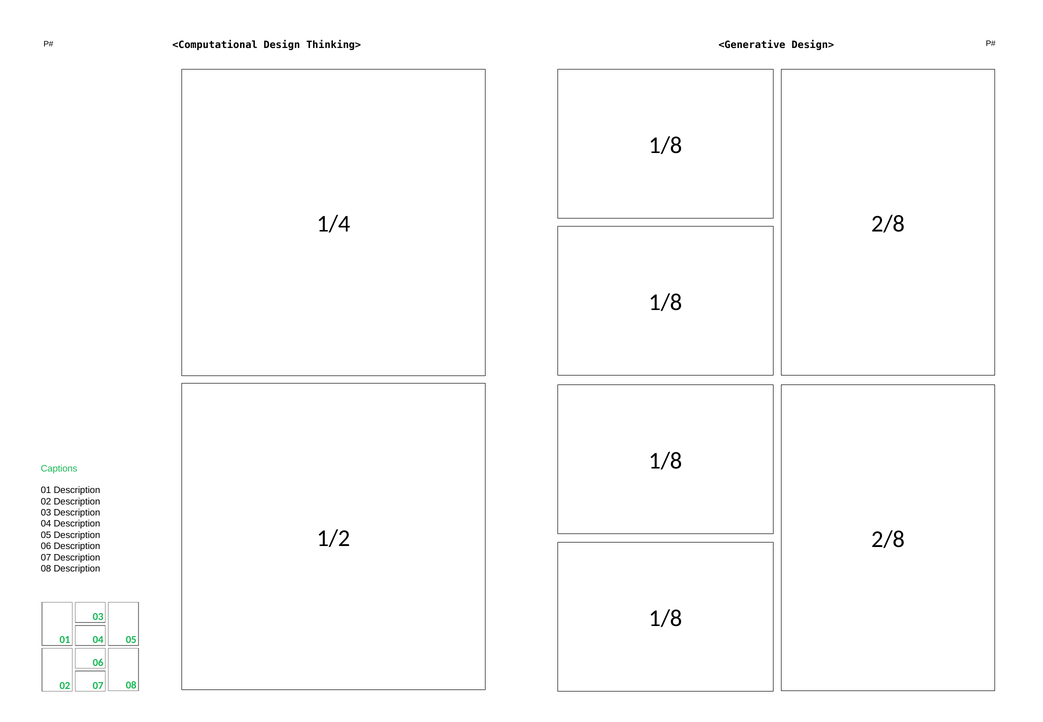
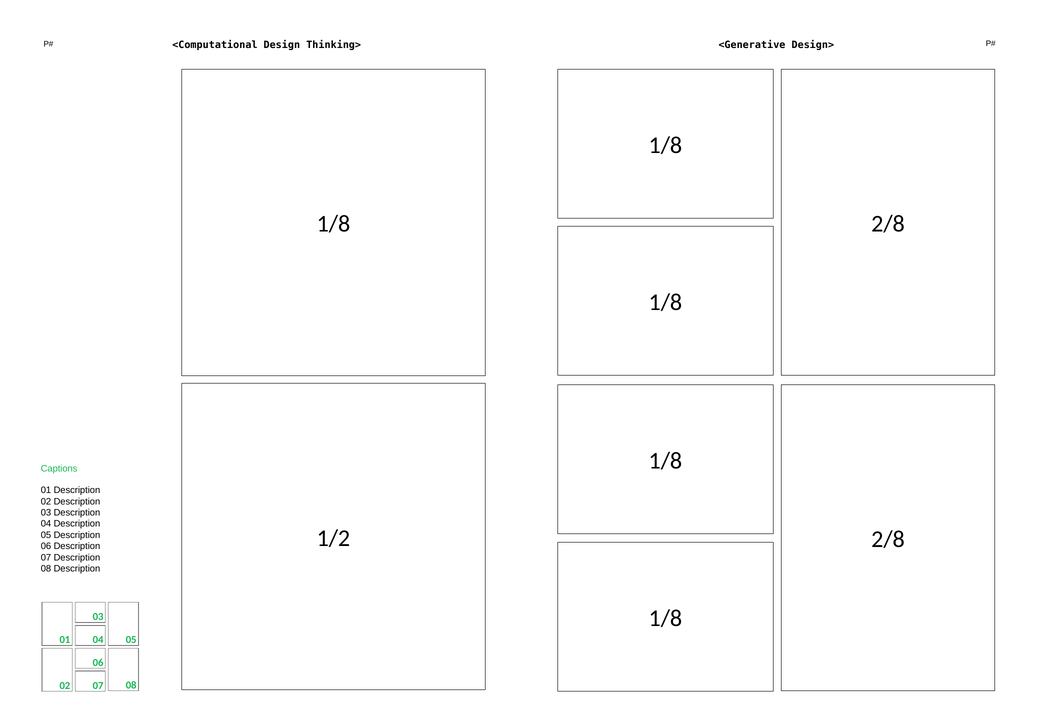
1/4 at (333, 224): 1/4 -> 1/8
